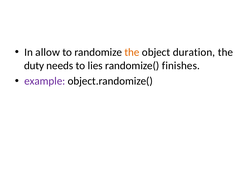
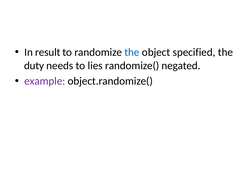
allow: allow -> result
the at (132, 52) colour: orange -> blue
duration: duration -> specified
finishes: finishes -> negated
